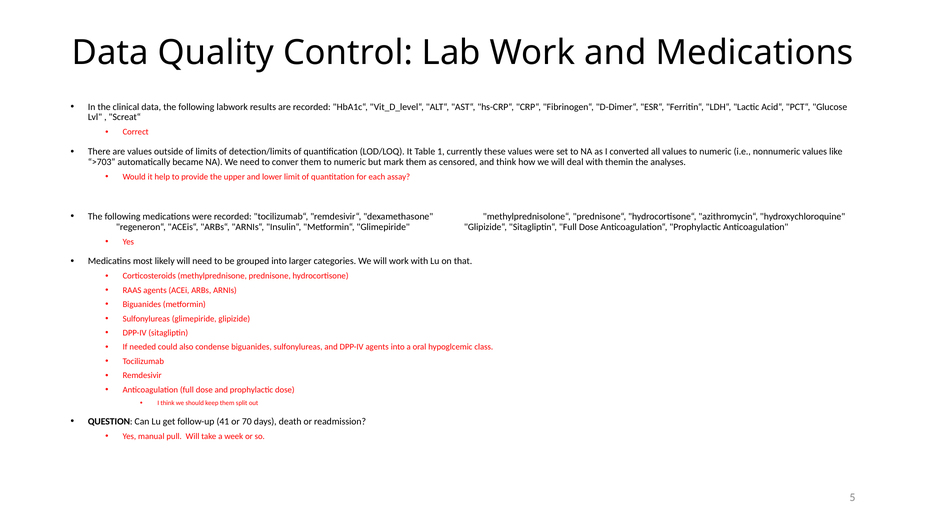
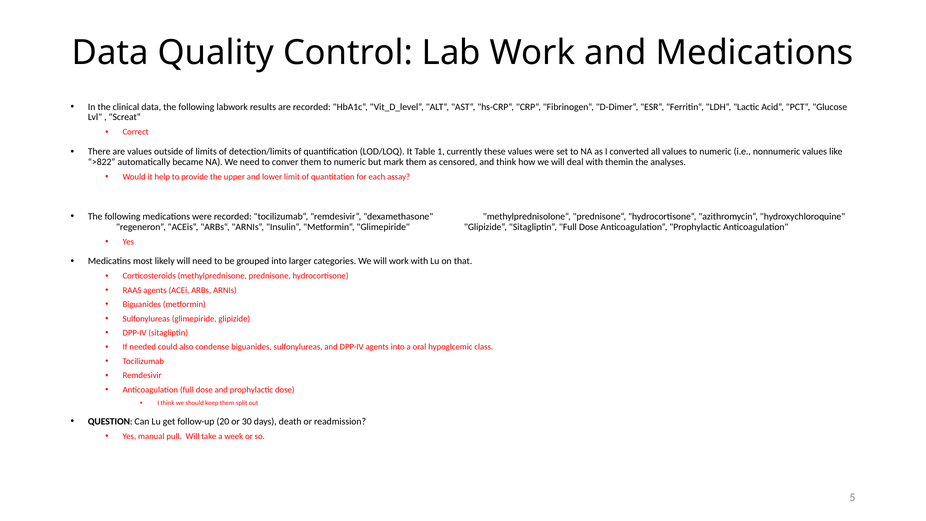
>703: >703 -> >822
41: 41 -> 20
70: 70 -> 30
